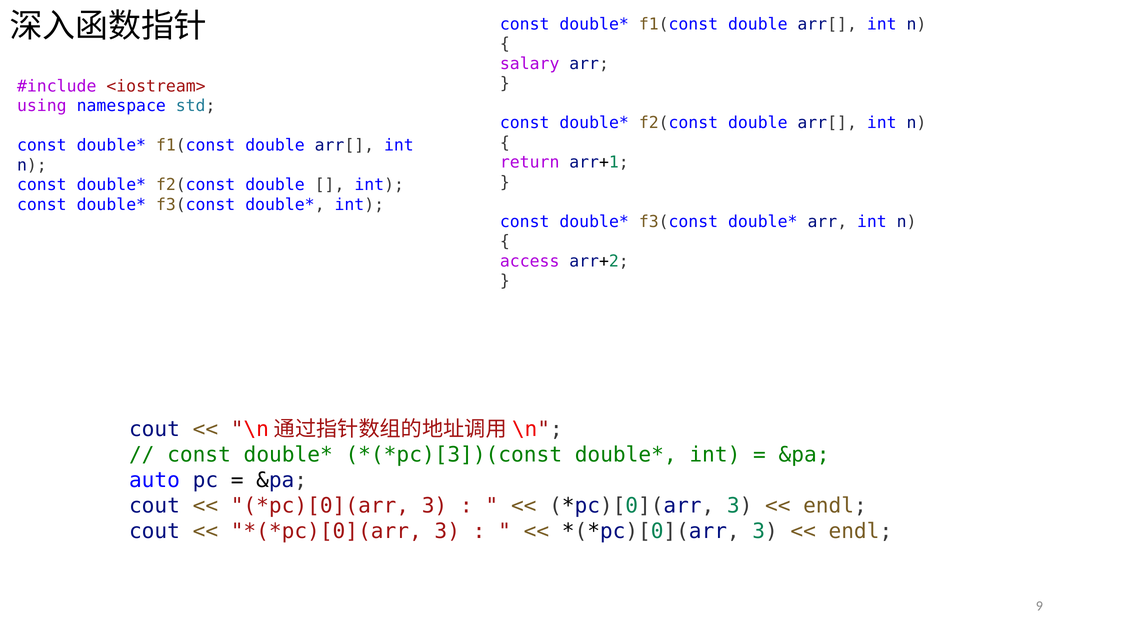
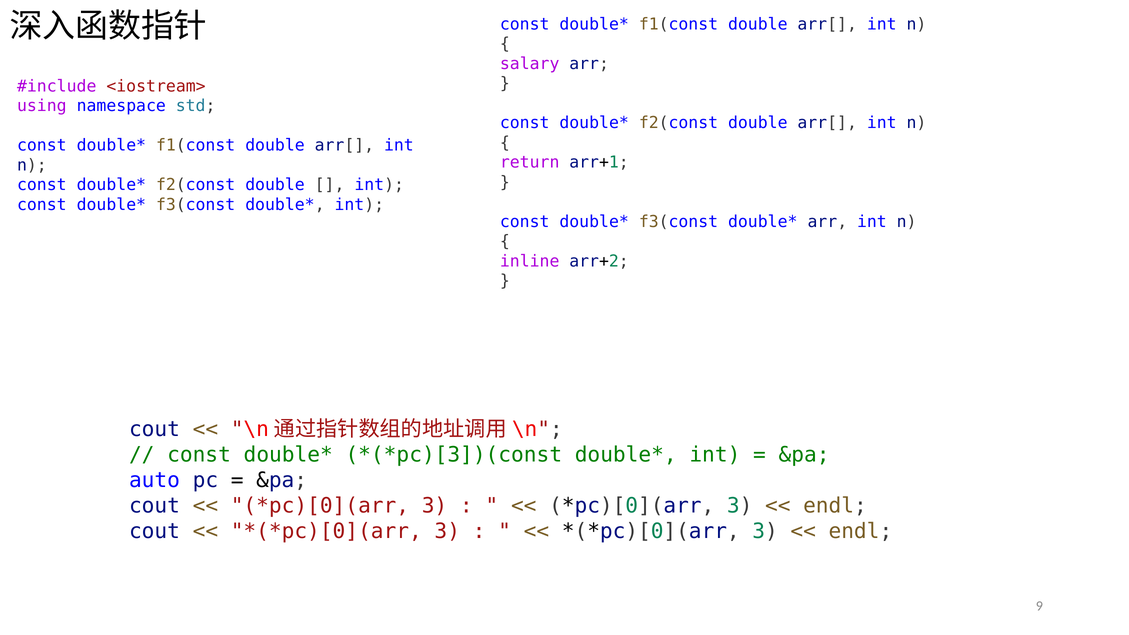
access: access -> inline
